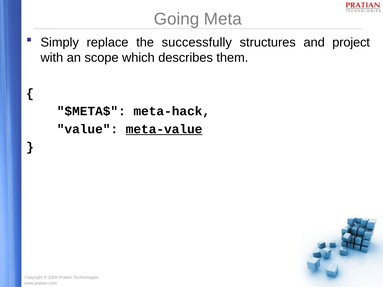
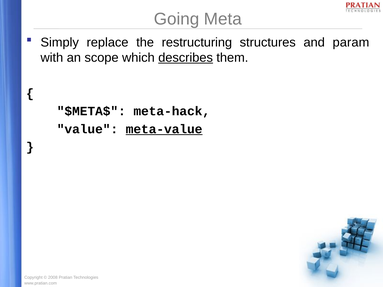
successfully: successfully -> restructuring
project: project -> param
describes underline: none -> present
